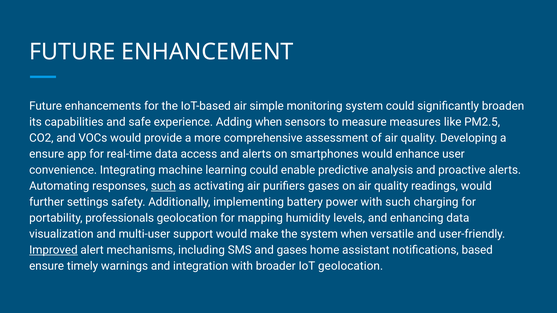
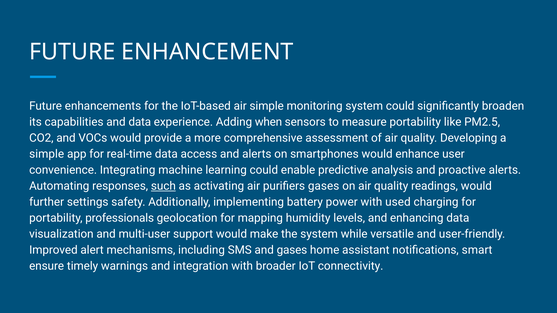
and safe: safe -> data
measure measures: measures -> portability
ensure at (47, 154): ensure -> simple
with such: such -> used
system when: when -> while
Improved underline: present -> none
based: based -> smart
IoT geolocation: geolocation -> connectivity
